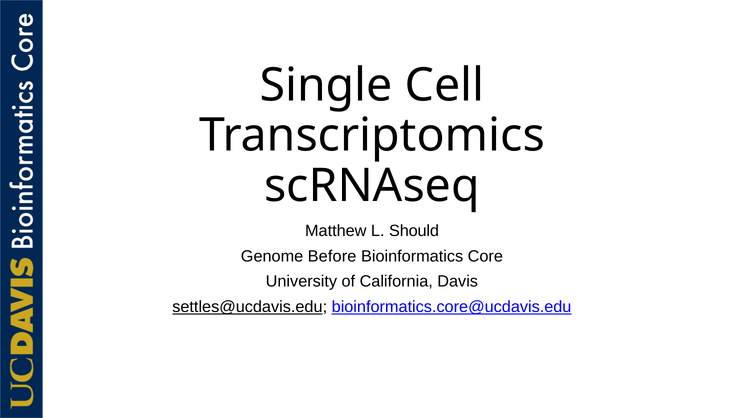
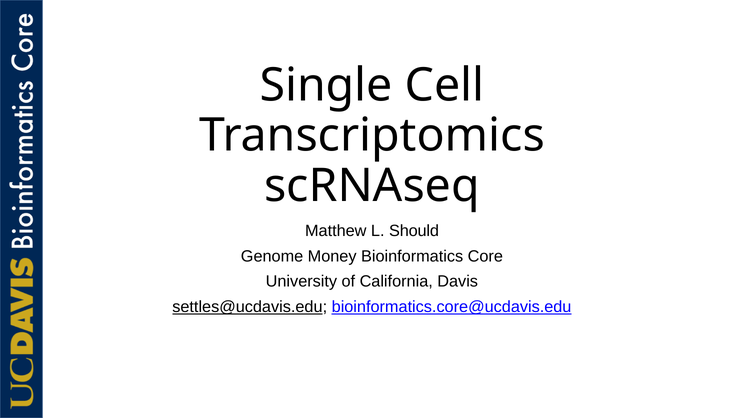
Before: Before -> Money
